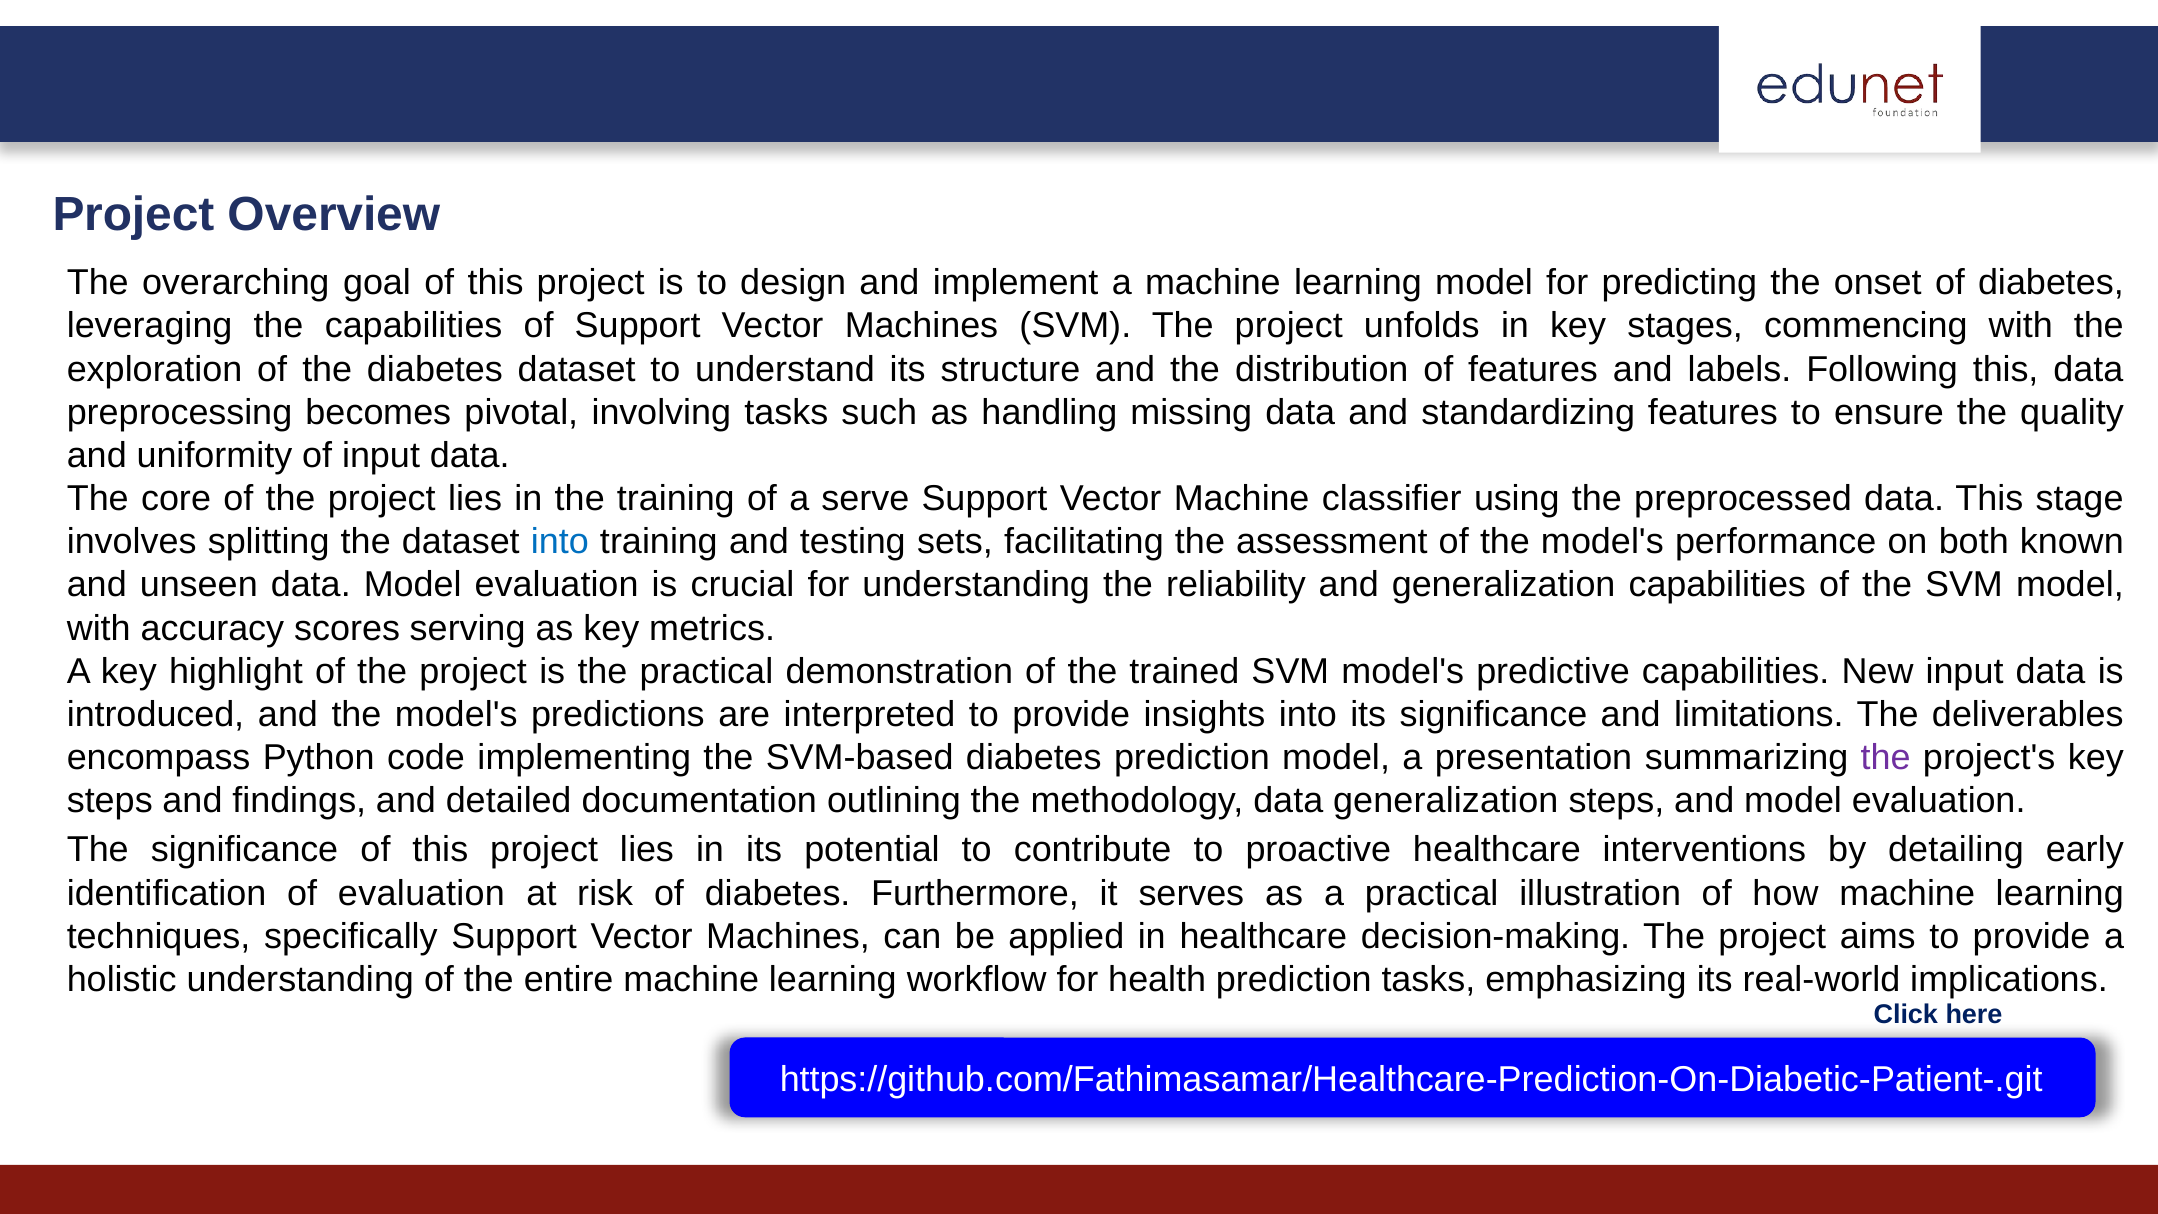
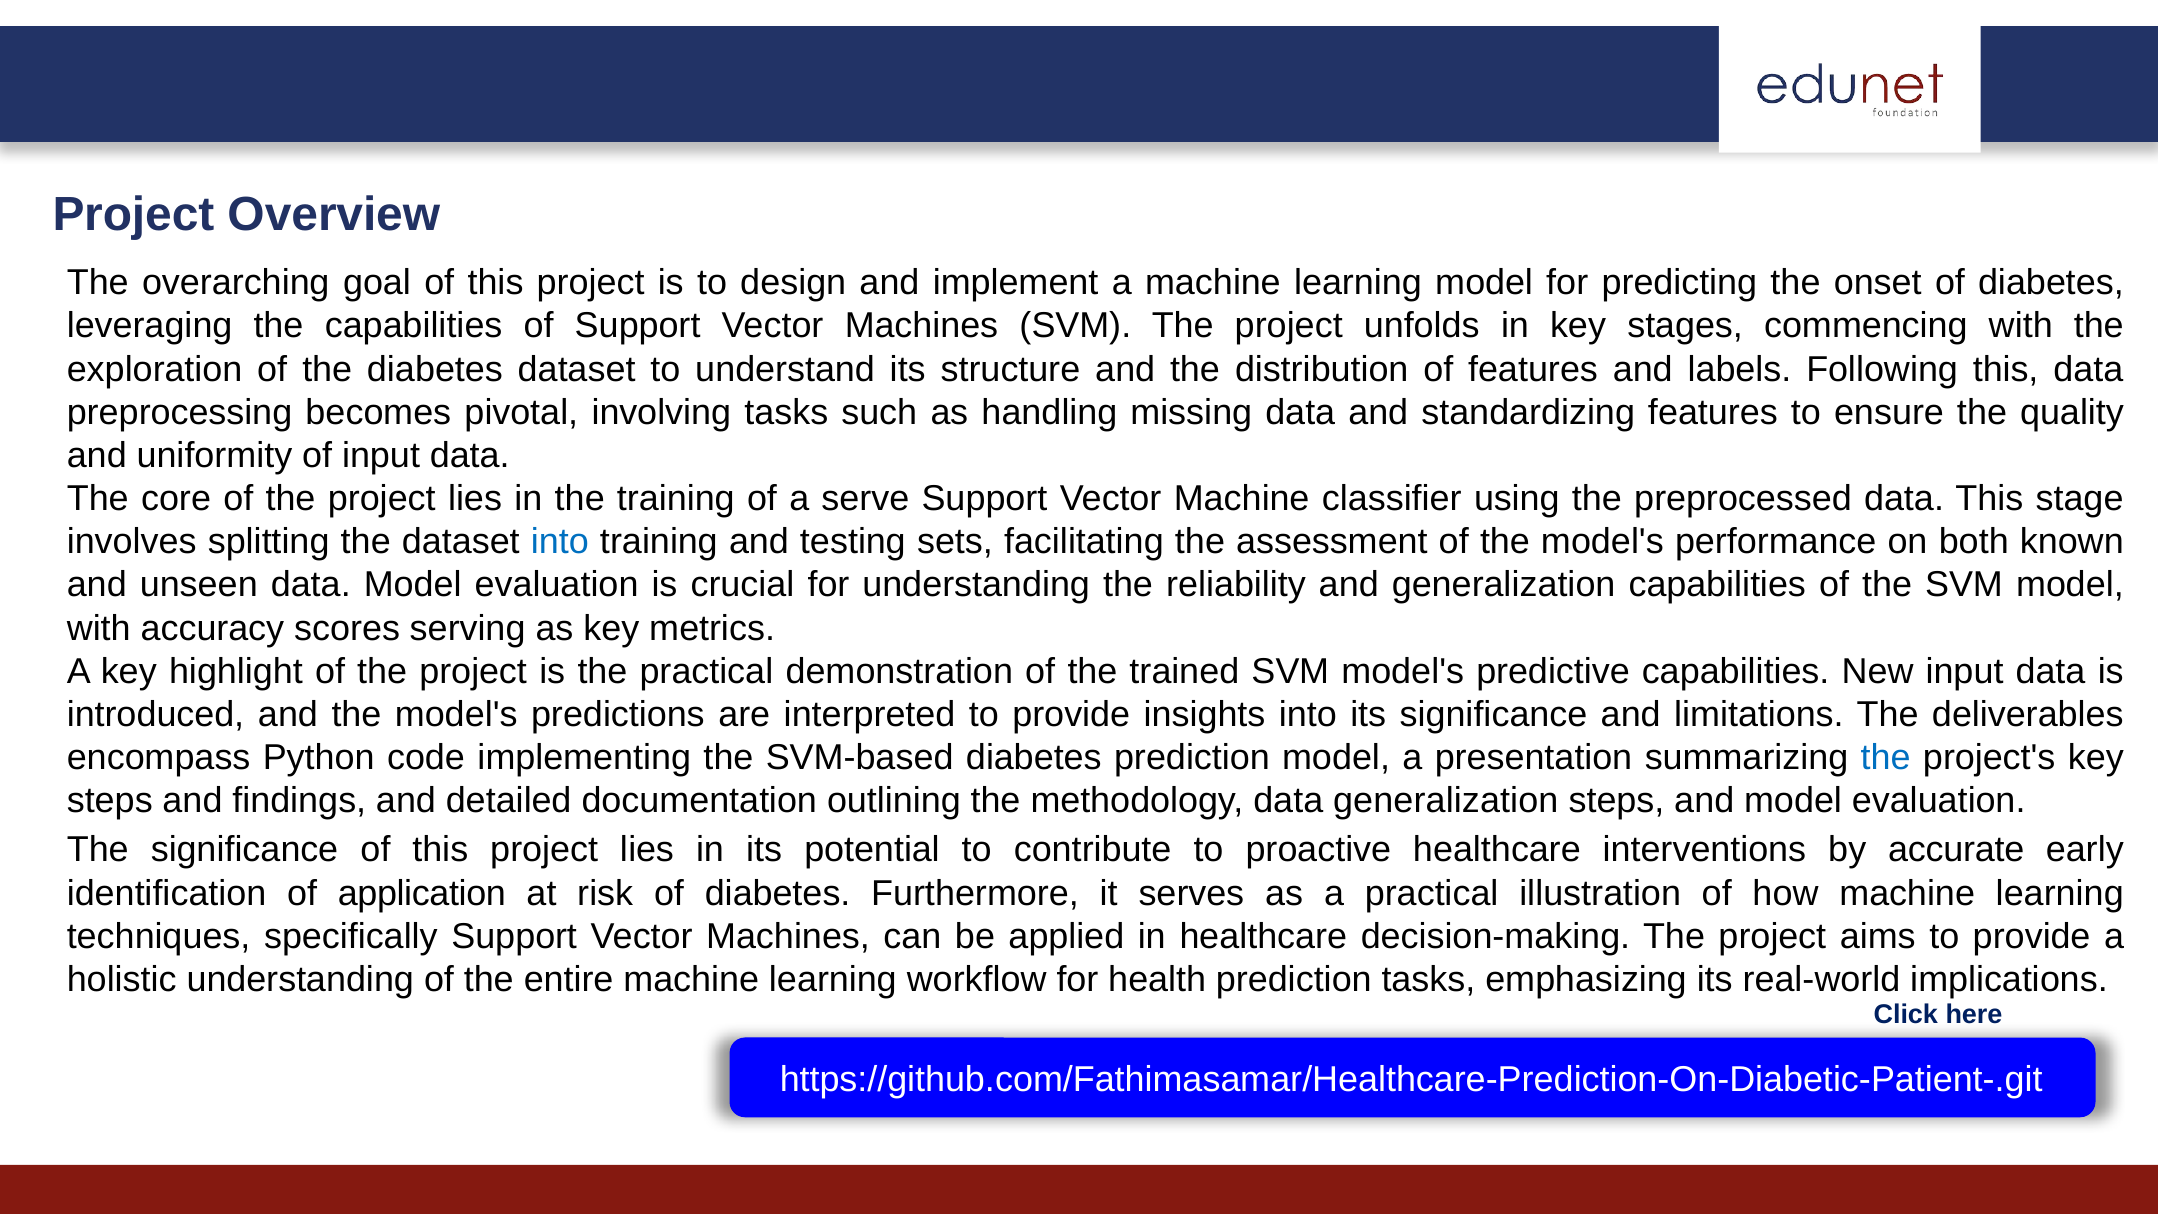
the at (1886, 758) colour: purple -> blue
detailing: detailing -> accurate
of evaluation: evaluation -> application
